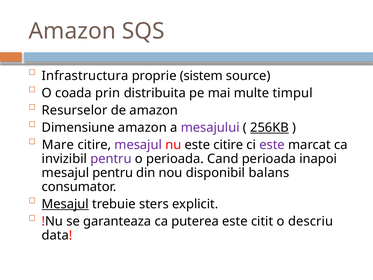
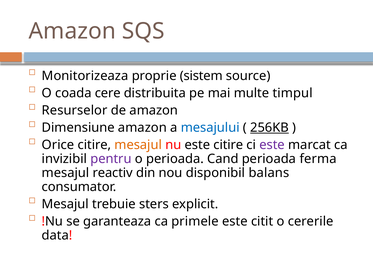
Infrastructura: Infrastructura -> Monitorizeaza
prin: prin -> cere
mesajului colour: purple -> blue
Mare: Mare -> Orice
mesajul at (138, 145) colour: purple -> orange
inapoi: inapoi -> ferma
mesajul pentru: pentru -> reactiv
Mesajul at (65, 204) underline: present -> none
puterea: puterea -> primele
descriu: descriu -> cererile
